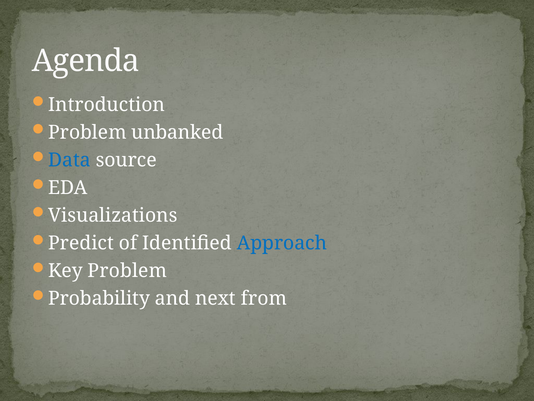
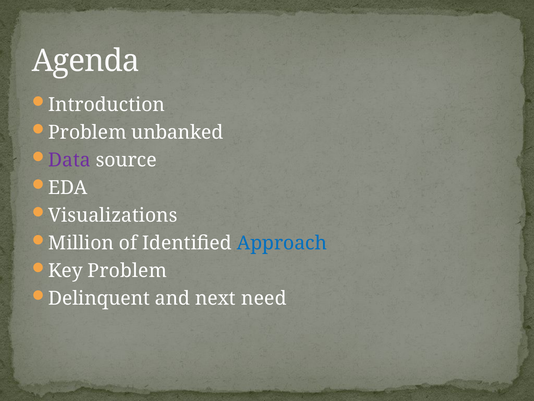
Data colour: blue -> purple
Predict: Predict -> Million
Probability: Probability -> Delinquent
from: from -> need
